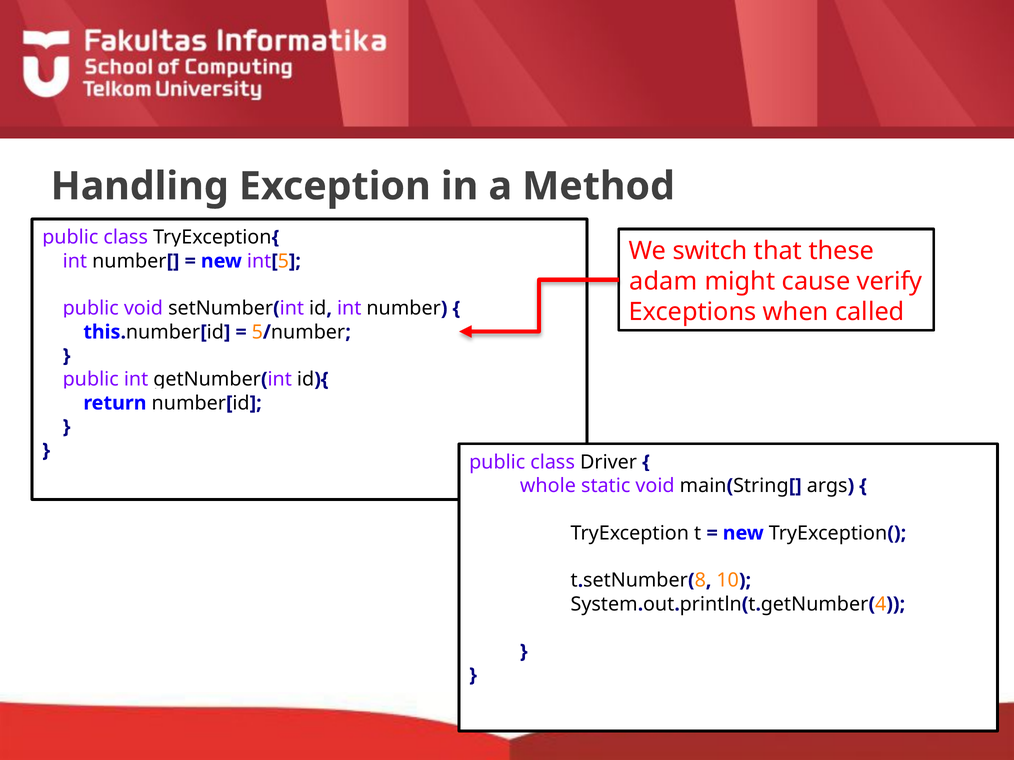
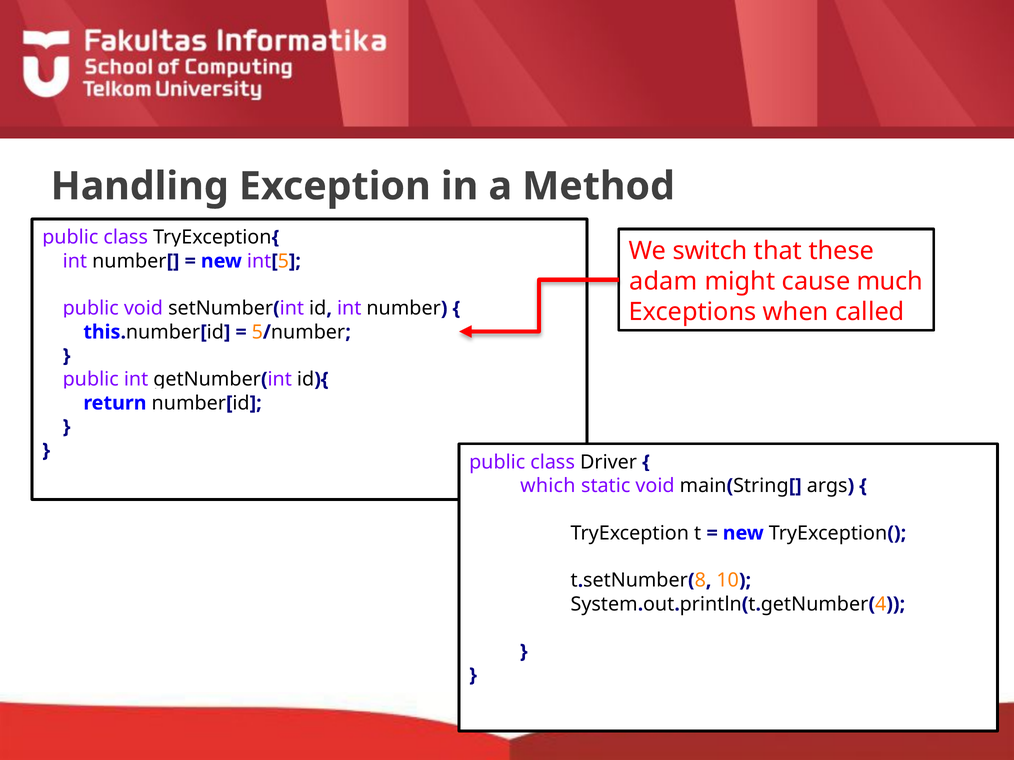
verify: verify -> much
whole: whole -> which
